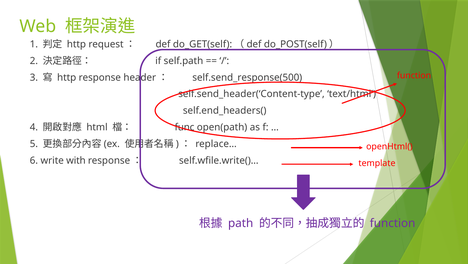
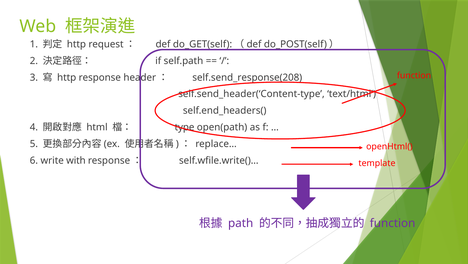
self.send_response(500: self.send_response(500 -> self.send_response(208
func: func -> type
